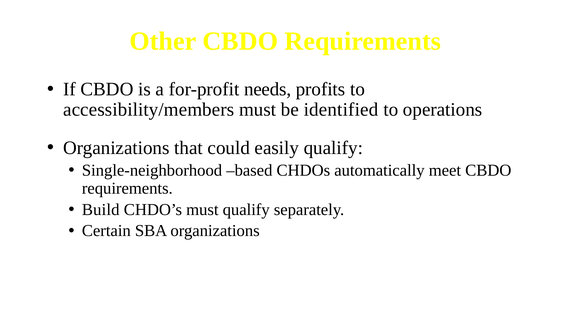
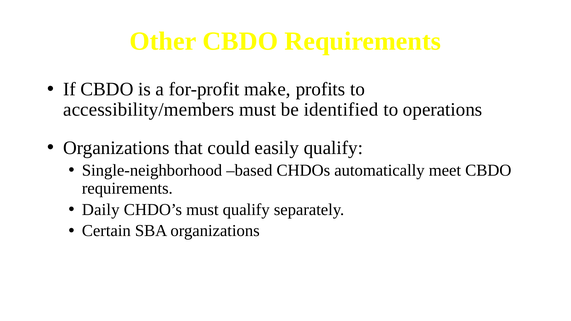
needs: needs -> make
Build: Build -> Daily
